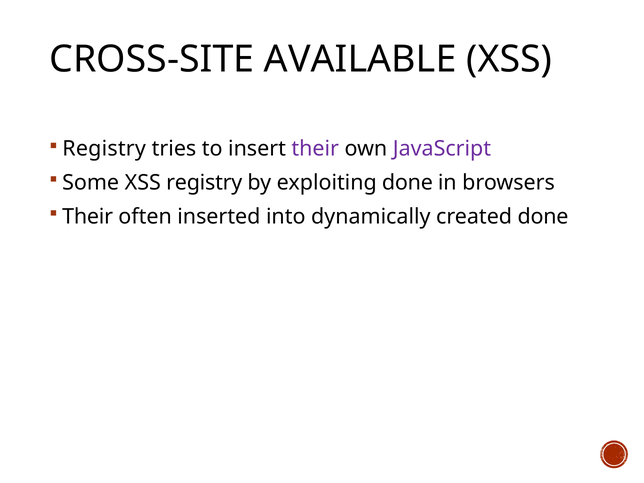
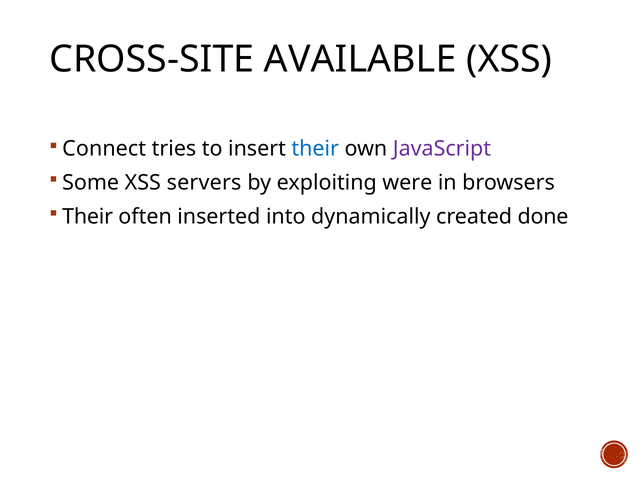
Registry at (104, 149): Registry -> Connect
their at (315, 149) colour: purple -> blue
XSS registry: registry -> servers
exploiting done: done -> were
